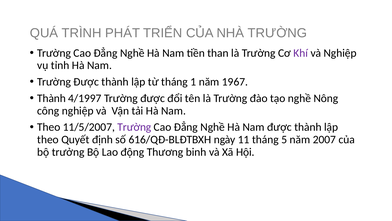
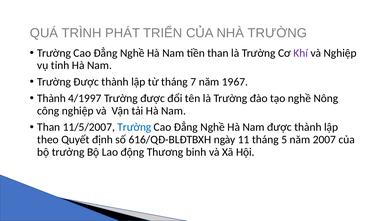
1: 1 -> 7
Theo at (49, 127): Theo -> Than
Trường at (134, 127) colour: purple -> blue
